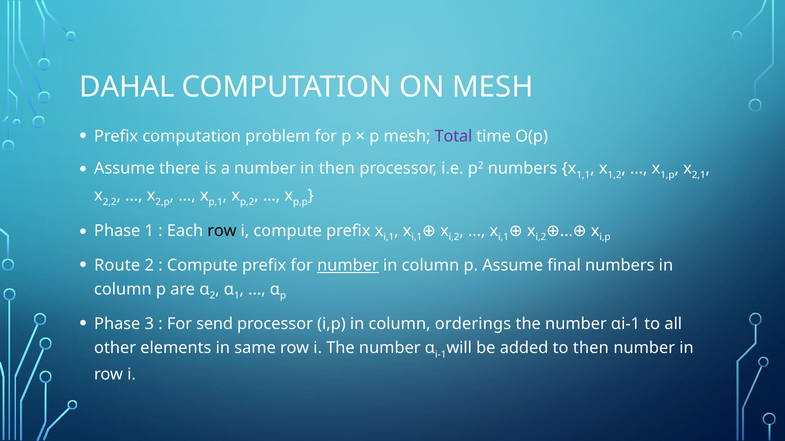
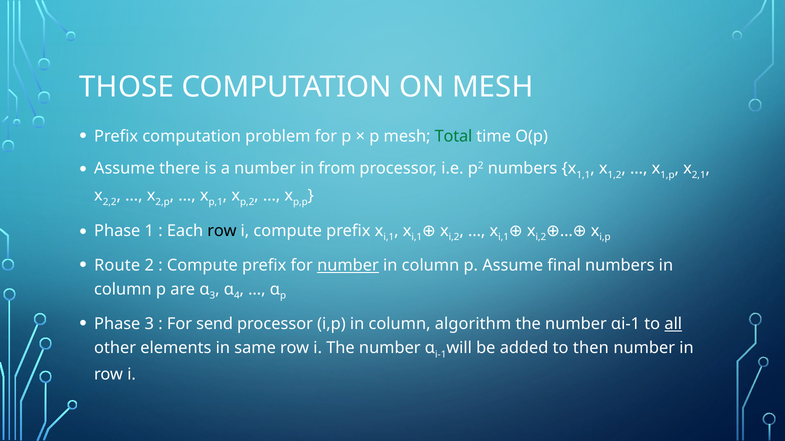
DAHAL: DAHAL -> THOSE
Total colour: purple -> green
in then: then -> from
2 at (212, 296): 2 -> 3
1 at (237, 296): 1 -> 4
orderings: orderings -> algorithm
all underline: none -> present
